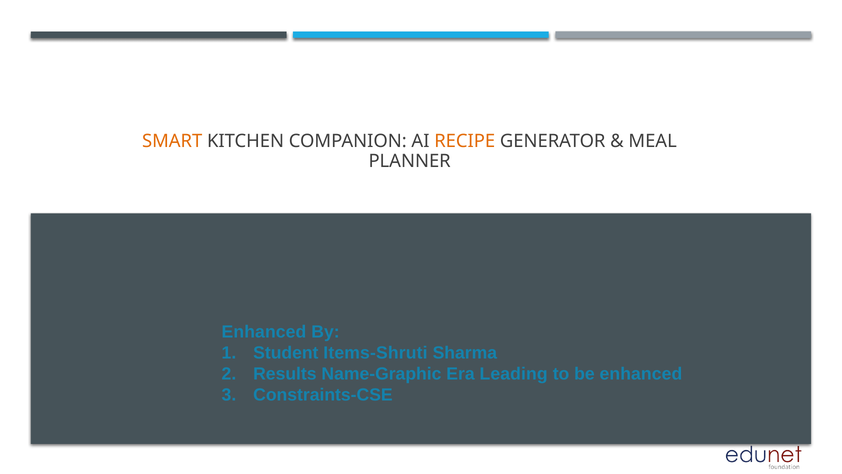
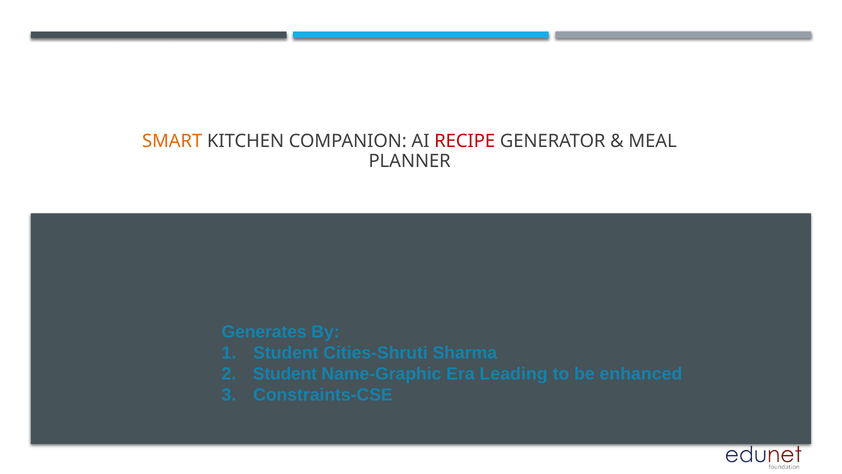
RECIPE colour: orange -> red
Enhanced at (264, 332): Enhanced -> Generates
Items-Shruti: Items-Shruti -> Cities-Shruti
Results at (285, 374): Results -> Student
